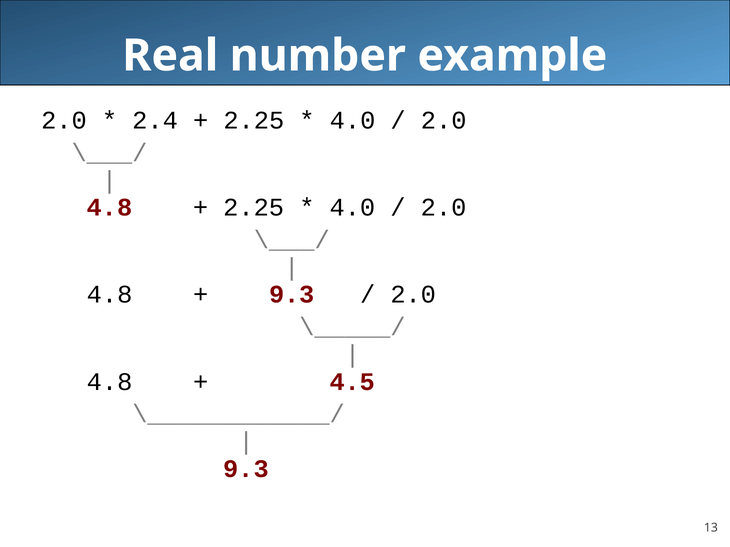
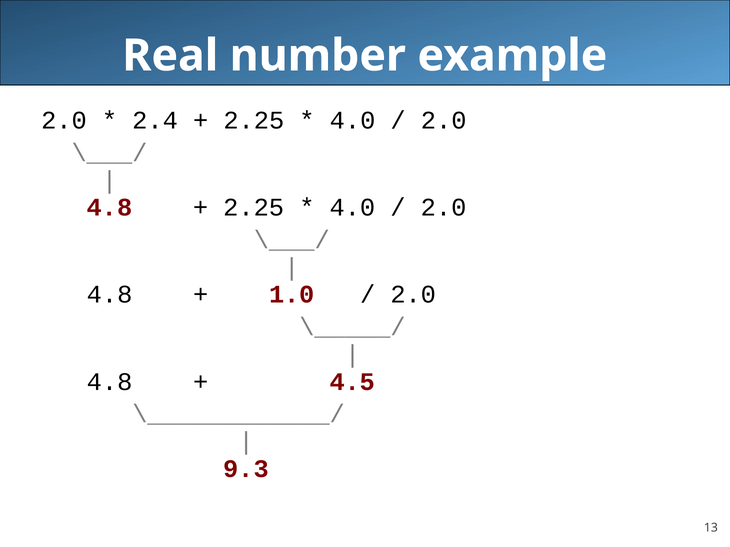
9.3 at (292, 295): 9.3 -> 1.0
